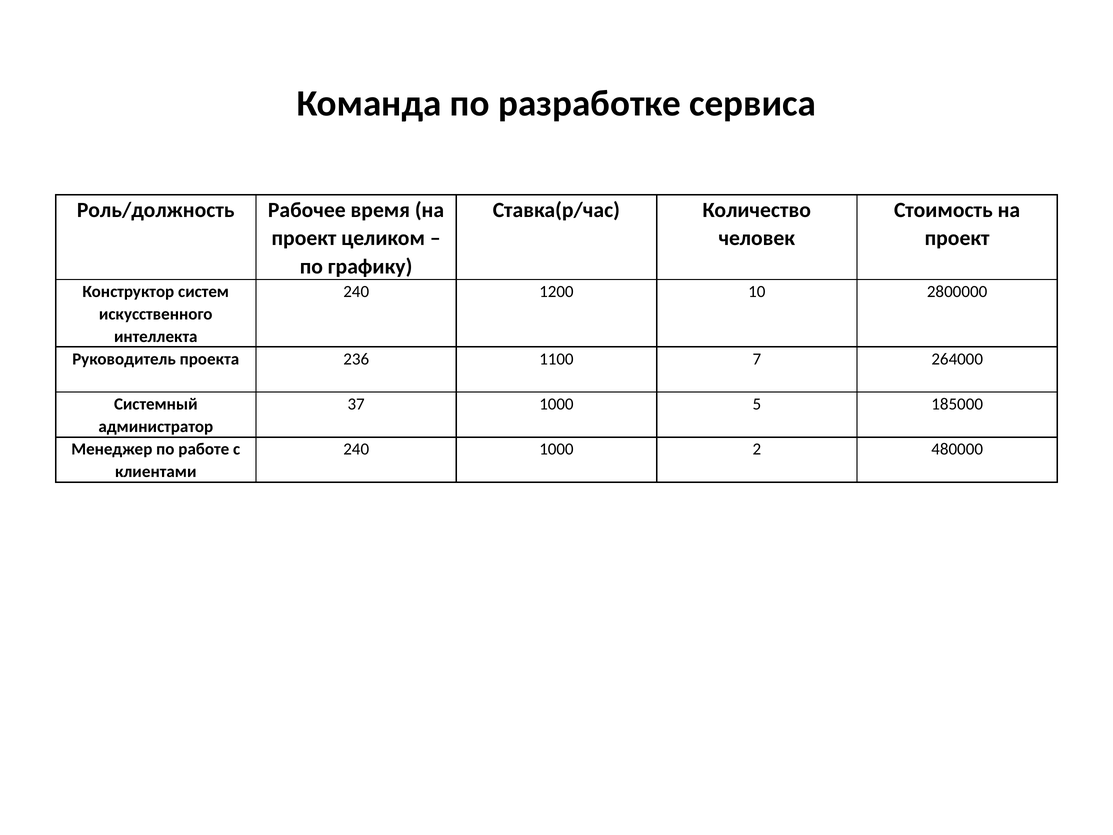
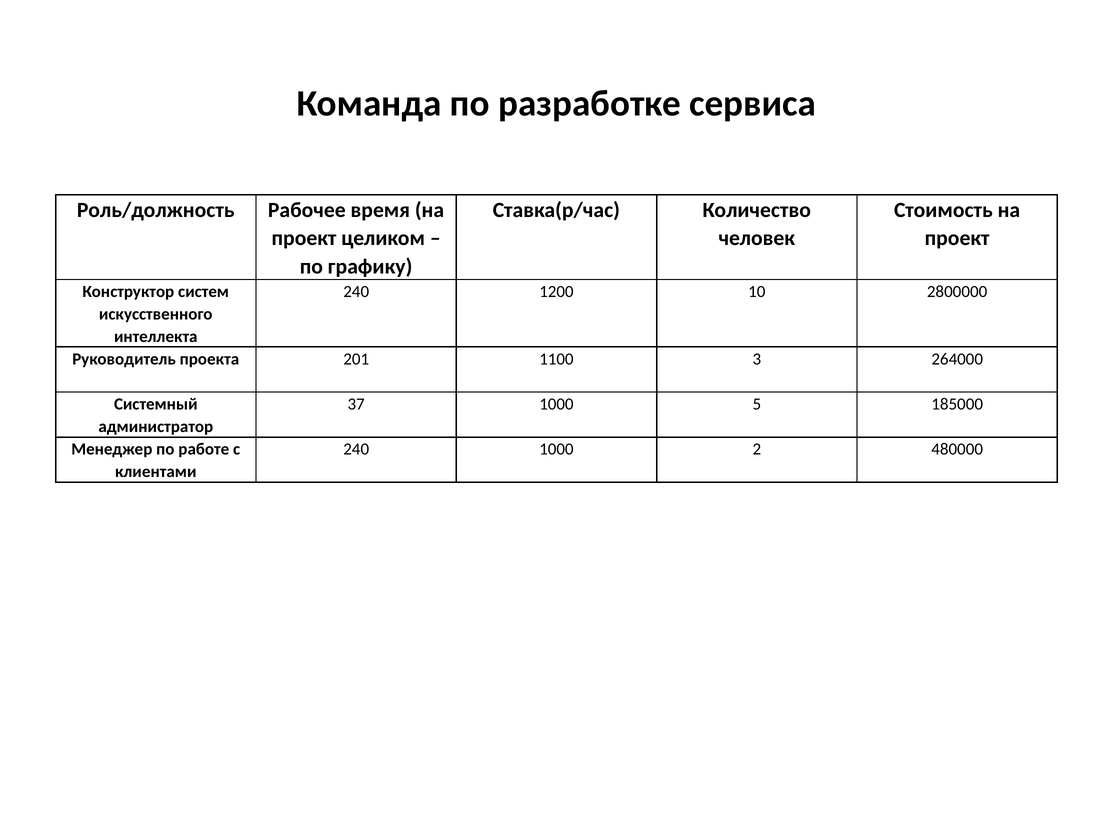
236: 236 -> 201
7: 7 -> 3
